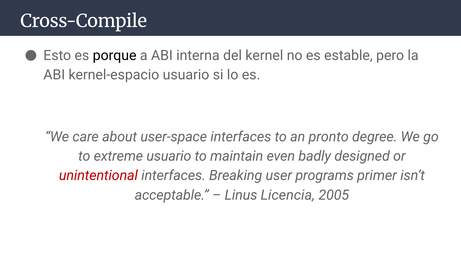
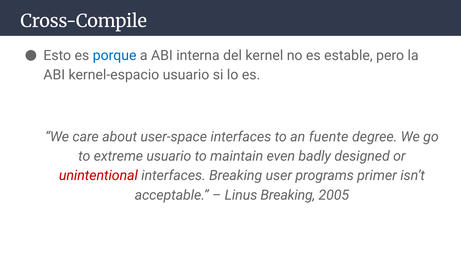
porque colour: black -> blue
pronto: pronto -> fuente
Linus Licencia: Licencia -> Breaking
